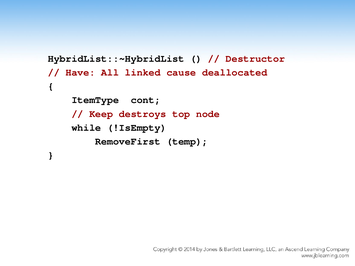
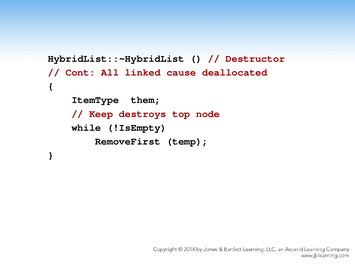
Have: Have -> Cont
cont: cont -> them
